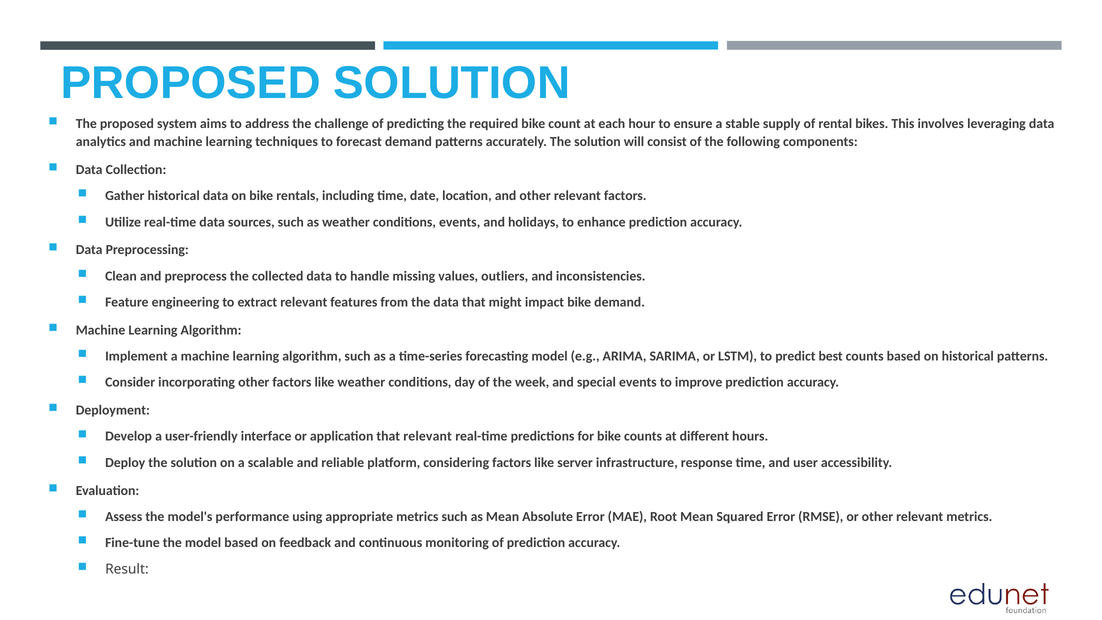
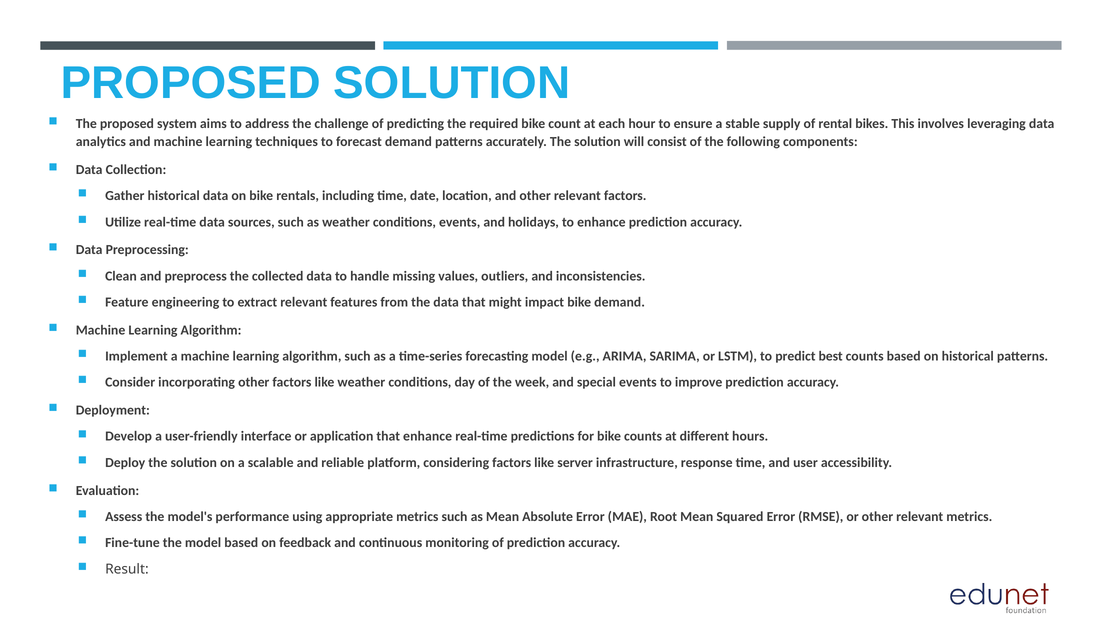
that relevant: relevant -> enhance
